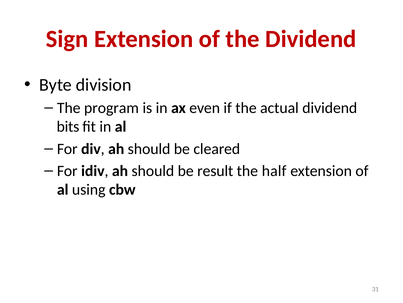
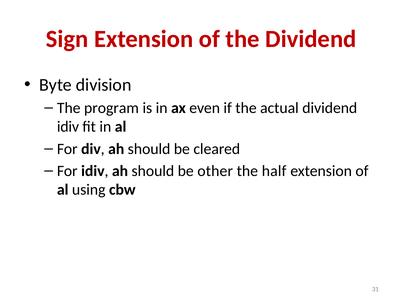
bits at (68, 127): bits -> idiv
result: result -> other
